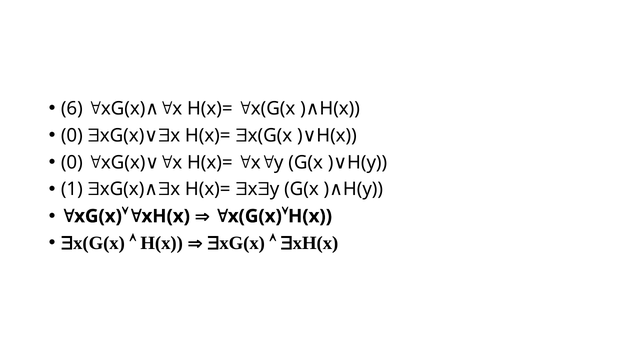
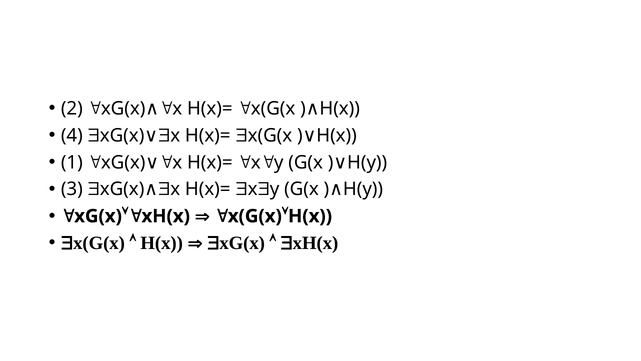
6: 6 -> 2
0 at (72, 135): 0 -> 4
0 at (72, 162): 0 -> 1
1: 1 -> 3
